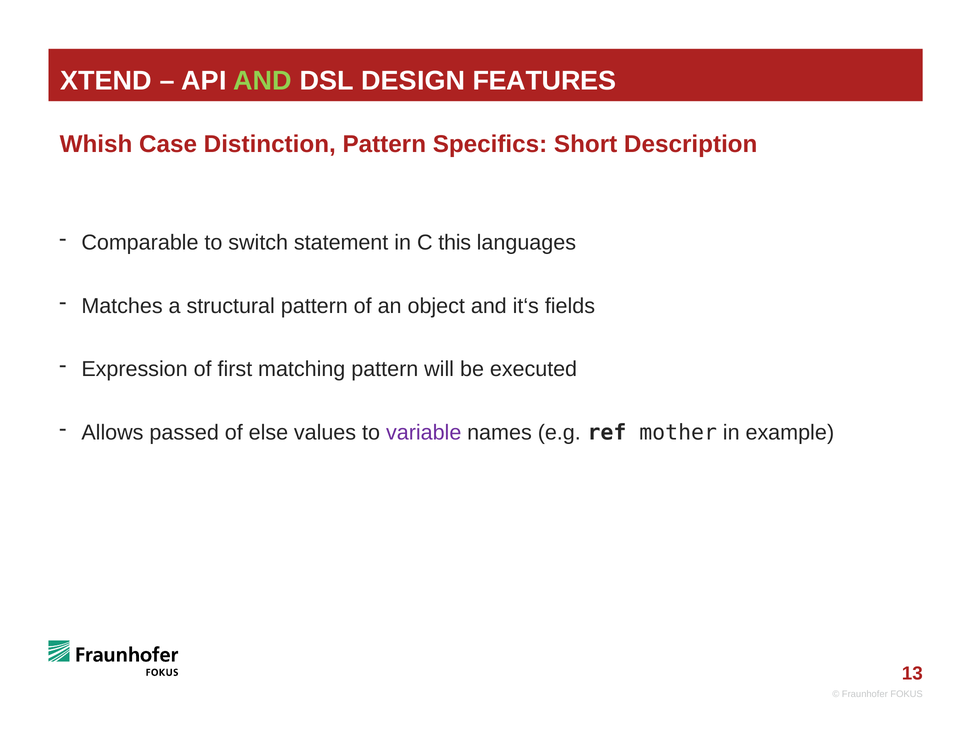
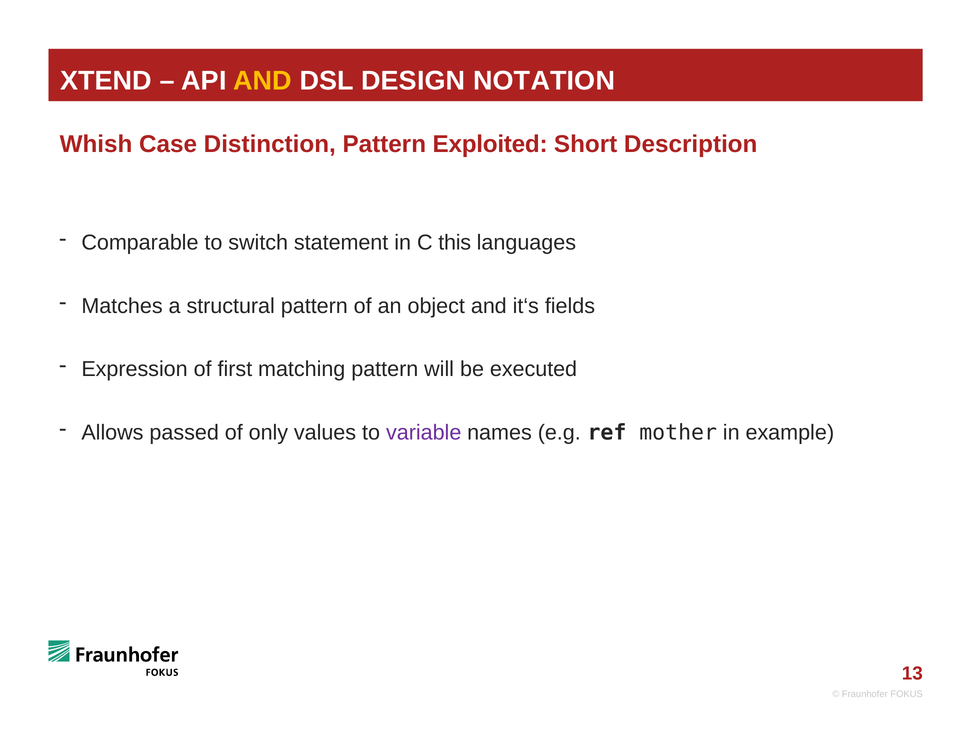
AND at (263, 81) colour: light green -> yellow
FEATURES: FEATURES -> NOTATION
Specifics: Specifics -> Exploited
else: else -> only
